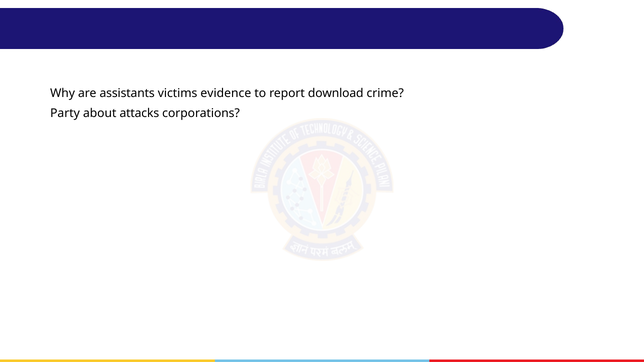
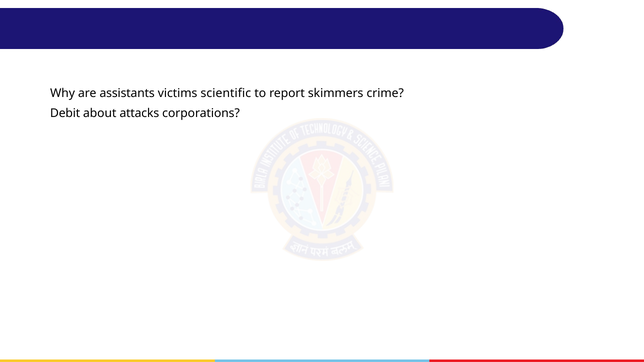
evidence: evidence -> scientific
download: download -> skimmers
Party: Party -> Debit
